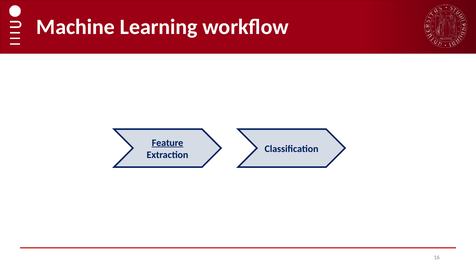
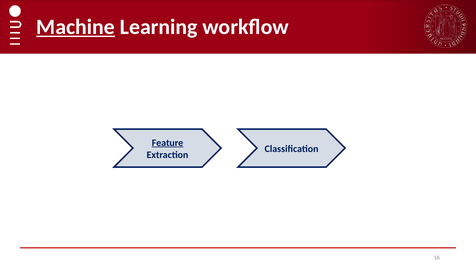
Machine underline: none -> present
